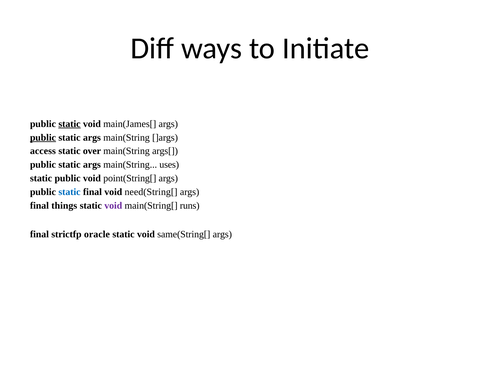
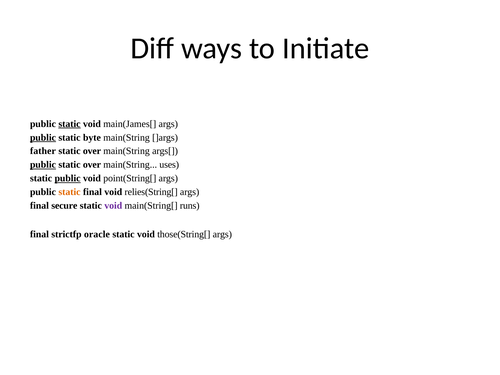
args at (92, 137): args -> byte
access: access -> father
public at (43, 165) underline: none -> present
args at (92, 165): args -> over
public at (68, 178) underline: none -> present
static at (69, 192) colour: blue -> orange
need(String[: need(String[ -> relies(String[
things: things -> secure
same(String[: same(String[ -> those(String[
